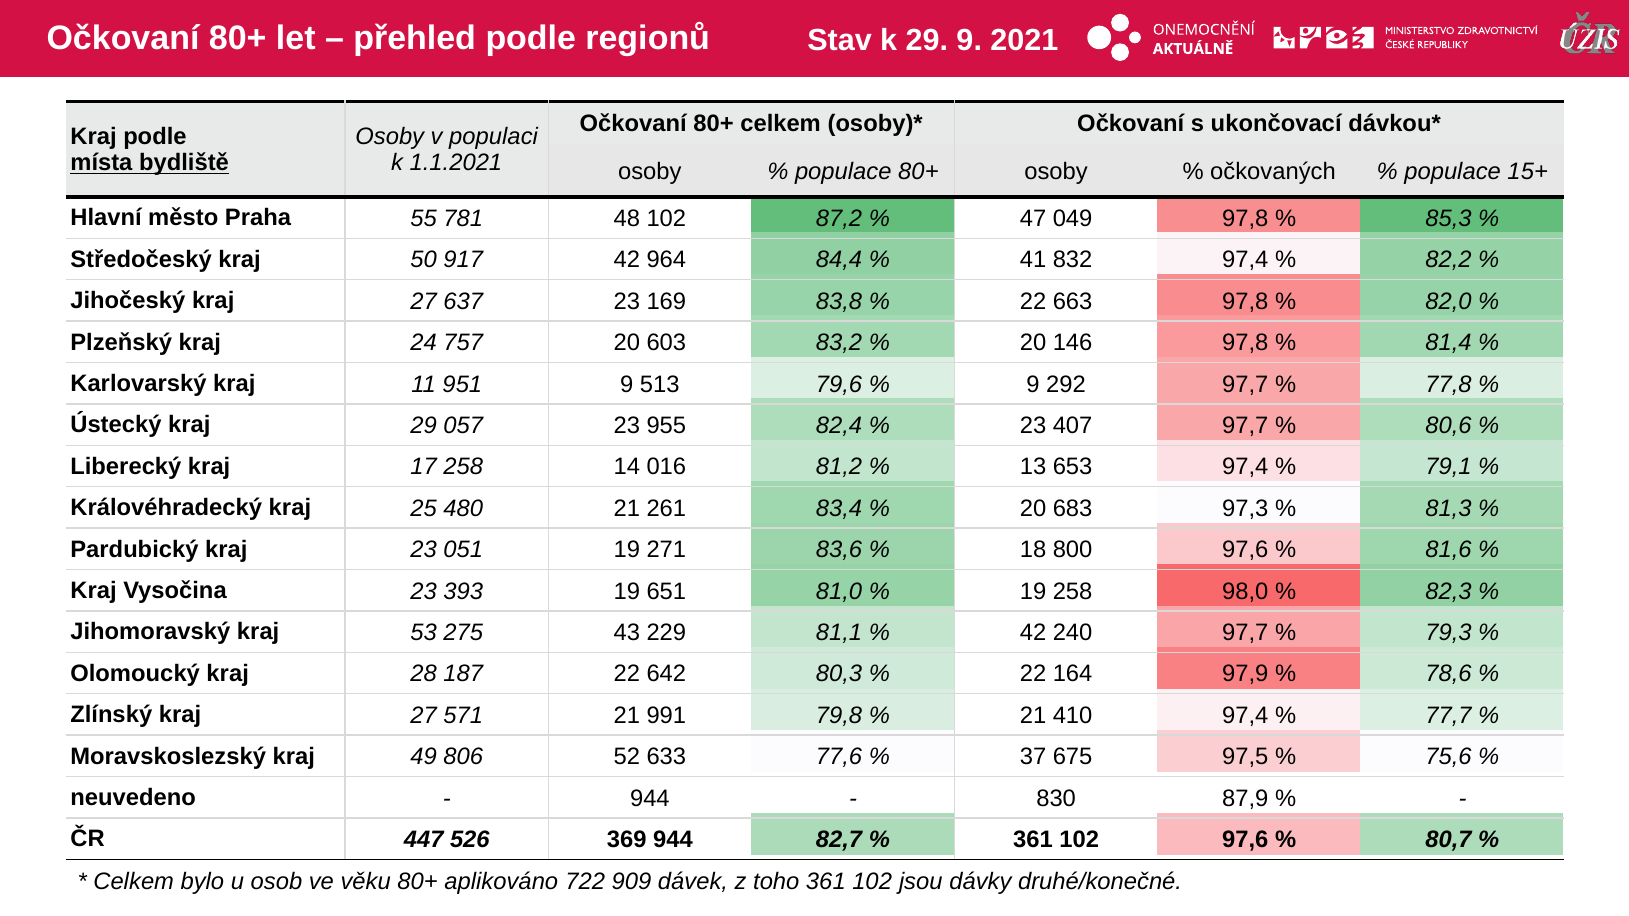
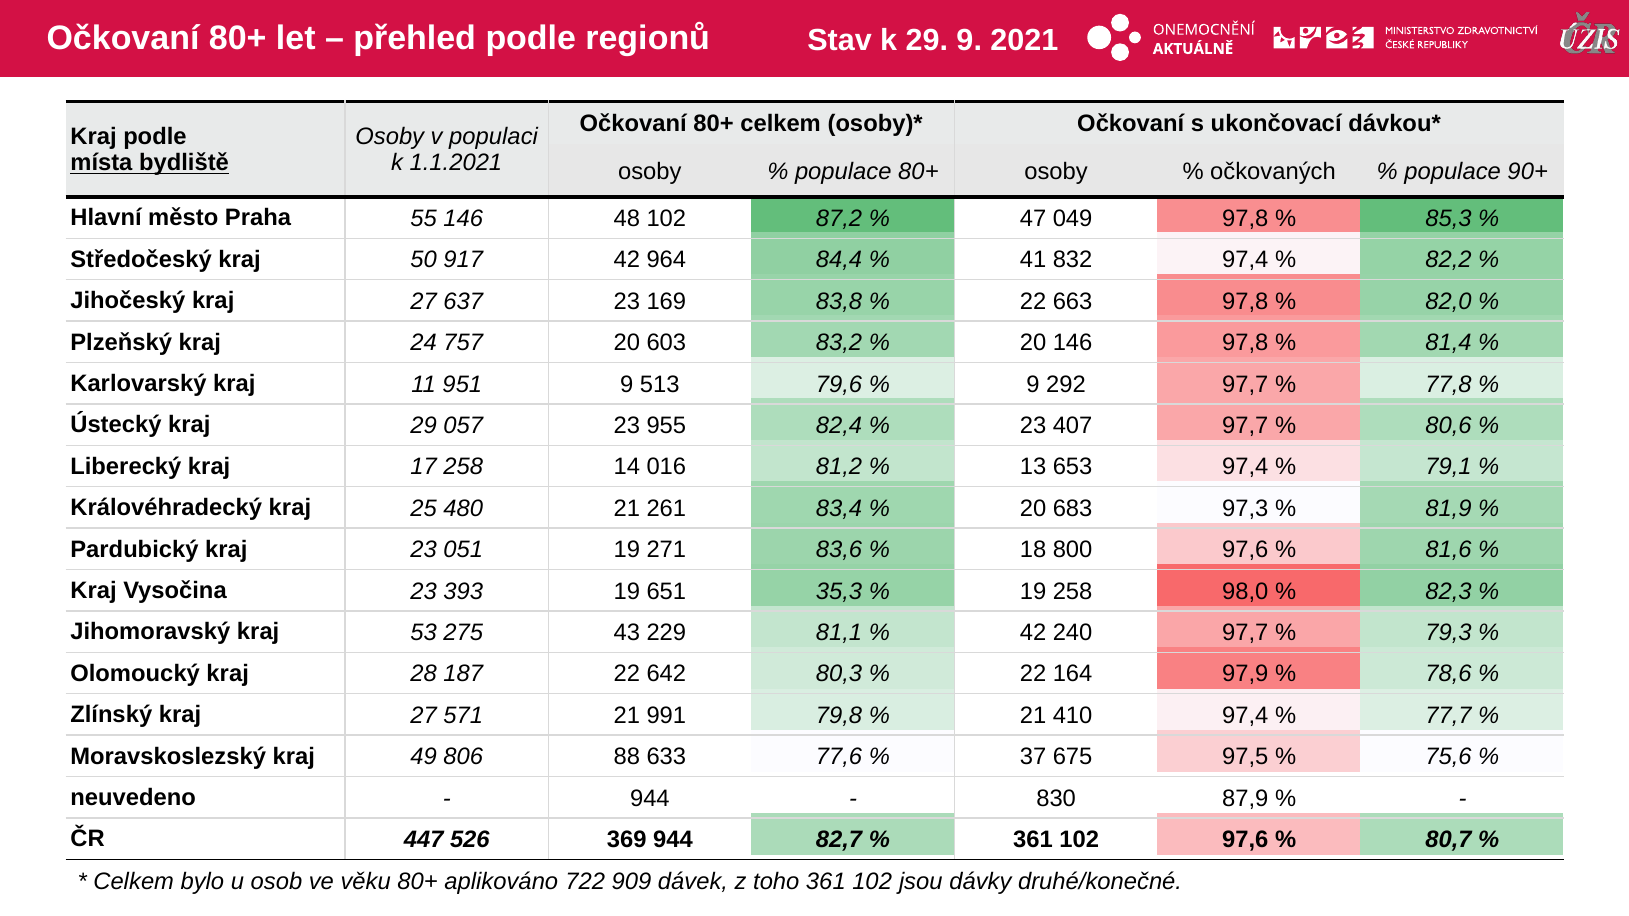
15+: 15+ -> 90+
55 781: 781 -> 146
81,3: 81,3 -> 81,9
81,0: 81,0 -> 35,3
52: 52 -> 88
